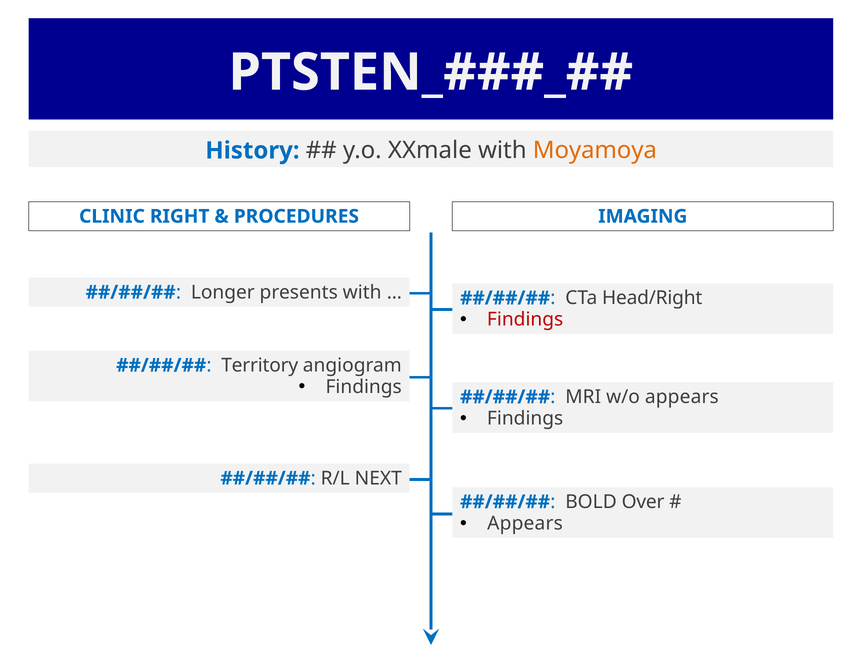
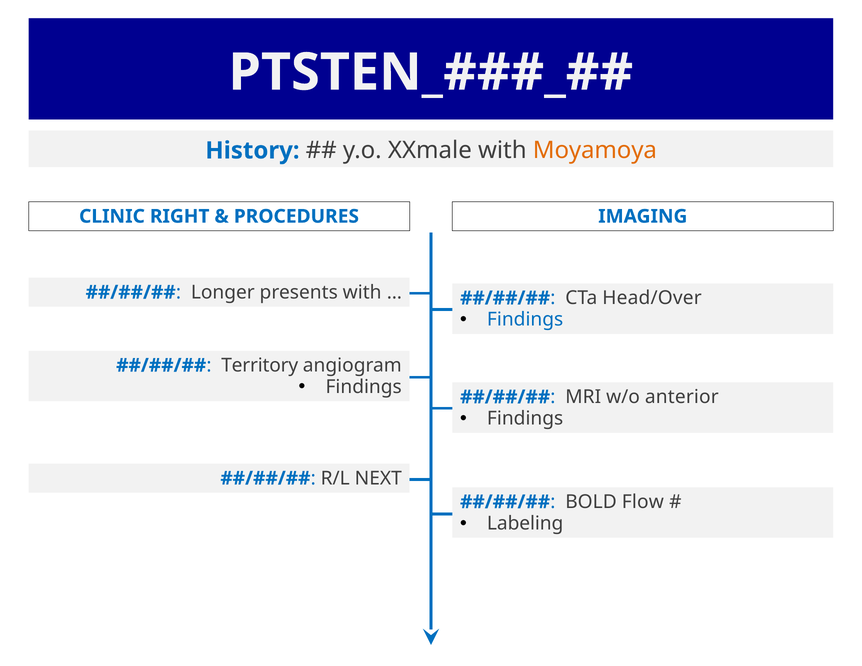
Head/Right: Head/Right -> Head/Over
Findings at (525, 320) colour: red -> blue
w/o appears: appears -> anterior
Over: Over -> Flow
Appears at (525, 523): Appears -> Labeling
